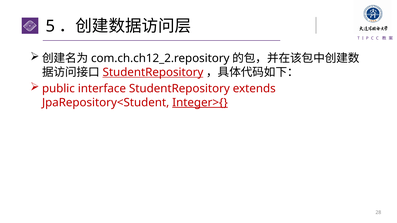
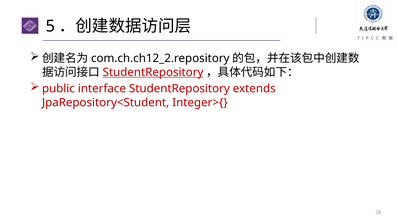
Integer>{ underline: present -> none
